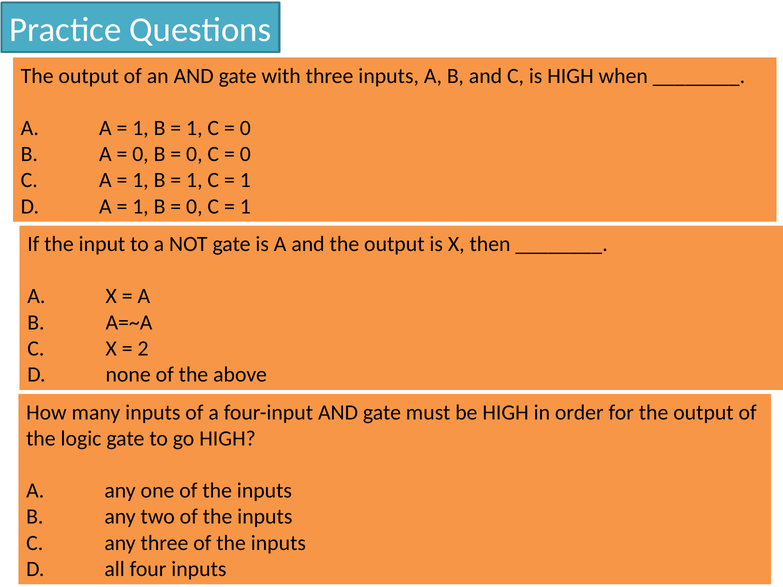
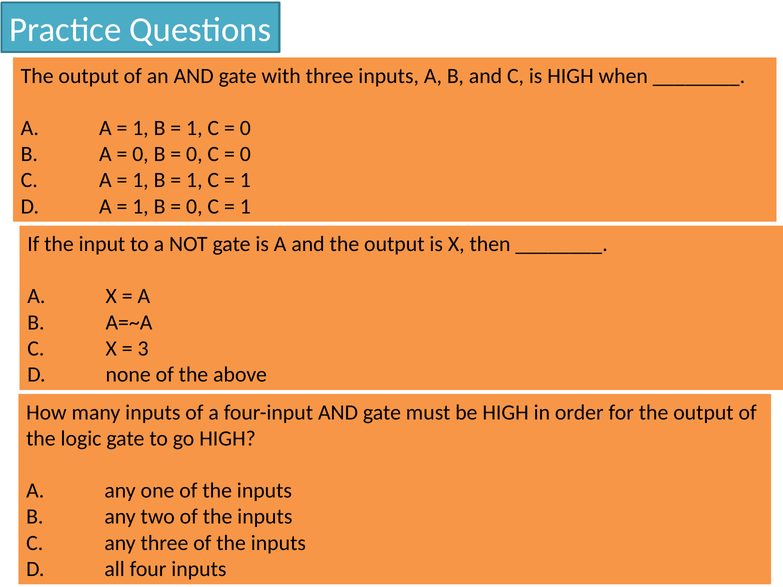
2: 2 -> 3
